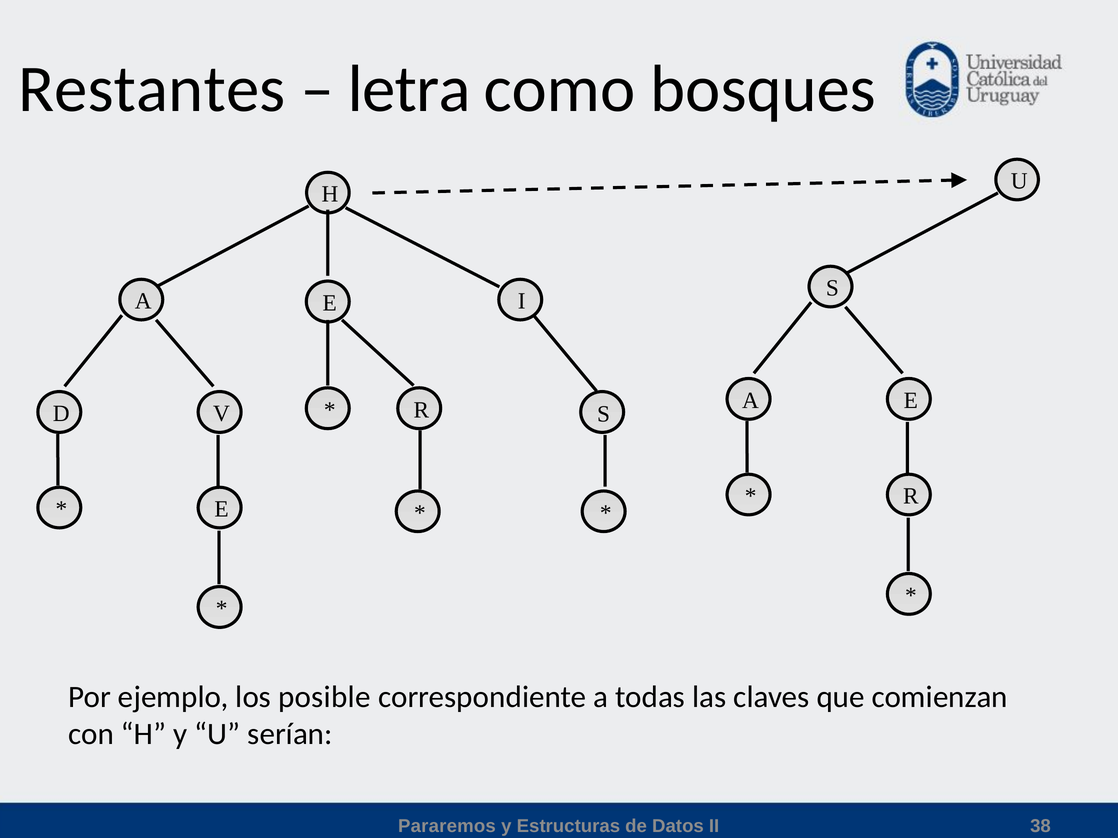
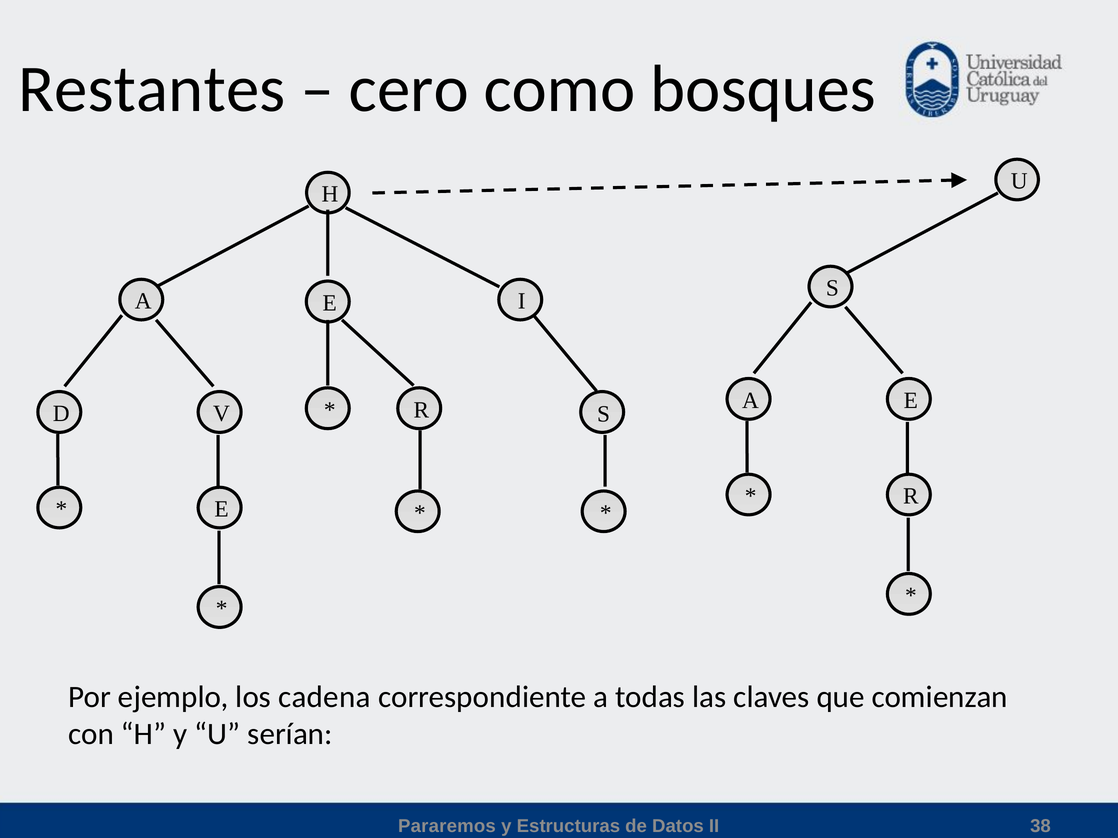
letra: letra -> cero
posible: posible -> cadena
